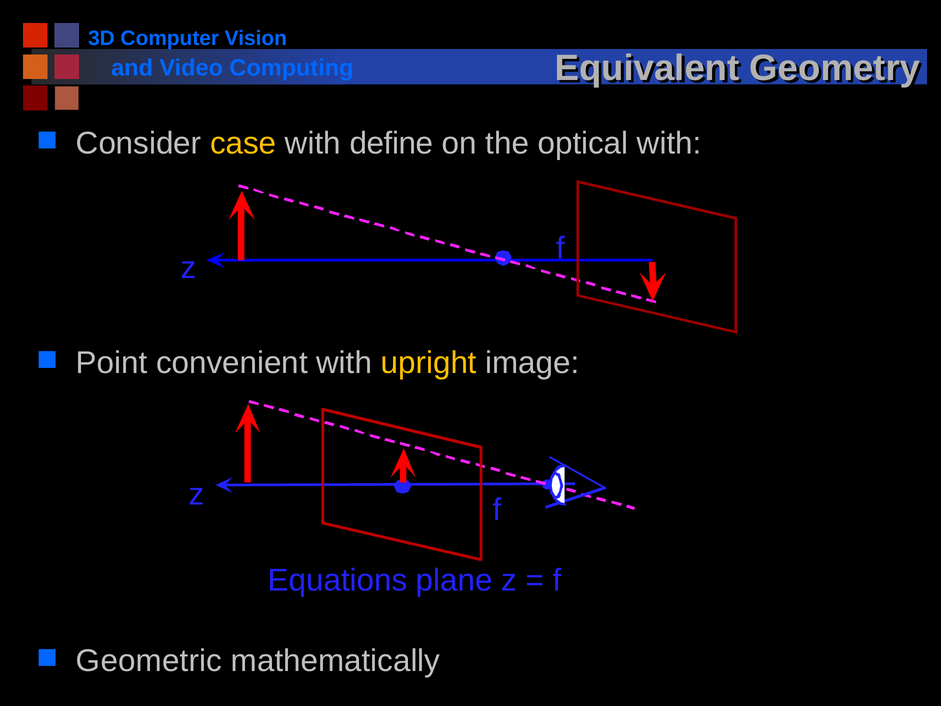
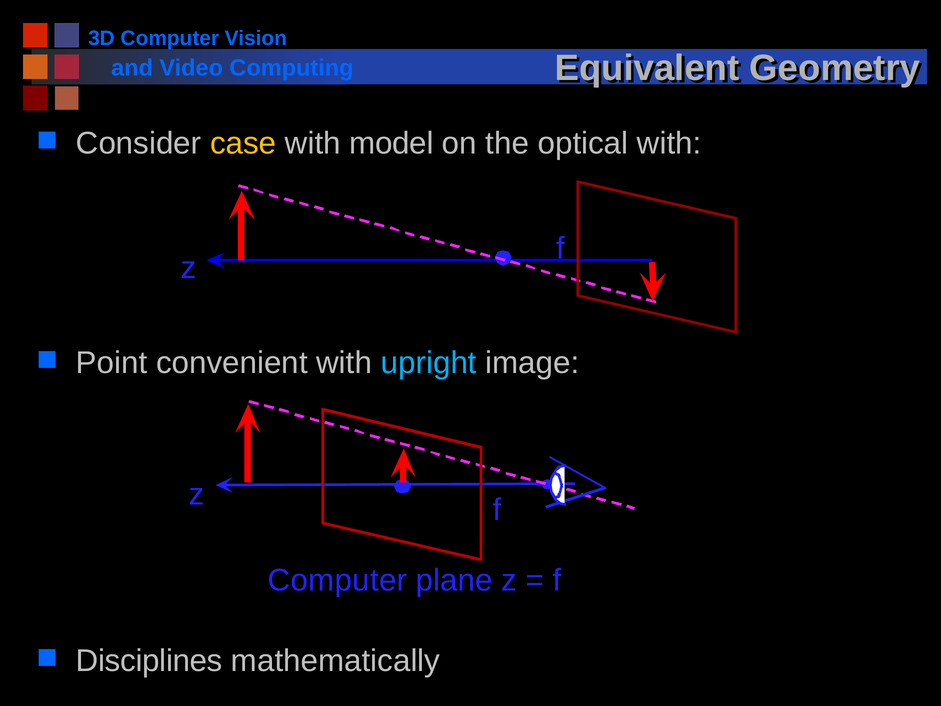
define: define -> model
upright colour: yellow -> light blue
Equations at (338, 580): Equations -> Computer
Geometric: Geometric -> Disciplines
